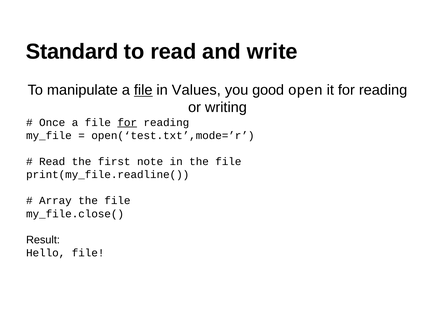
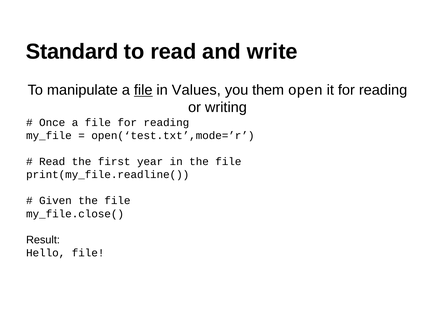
good: good -> them
for at (127, 123) underline: present -> none
note: note -> year
Array: Array -> Given
